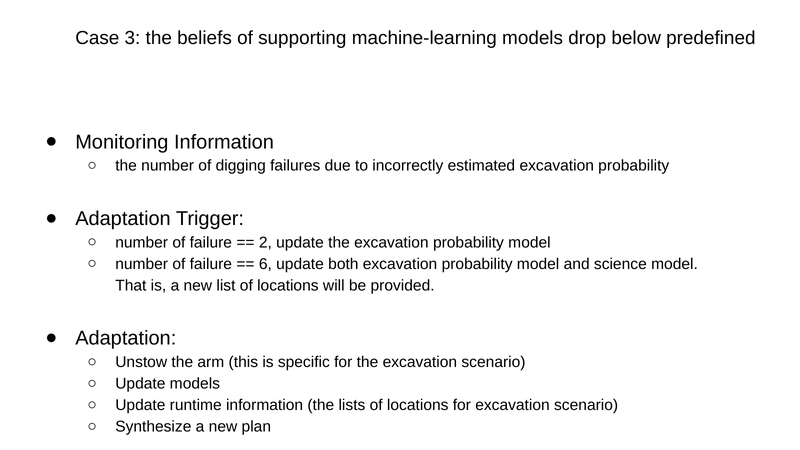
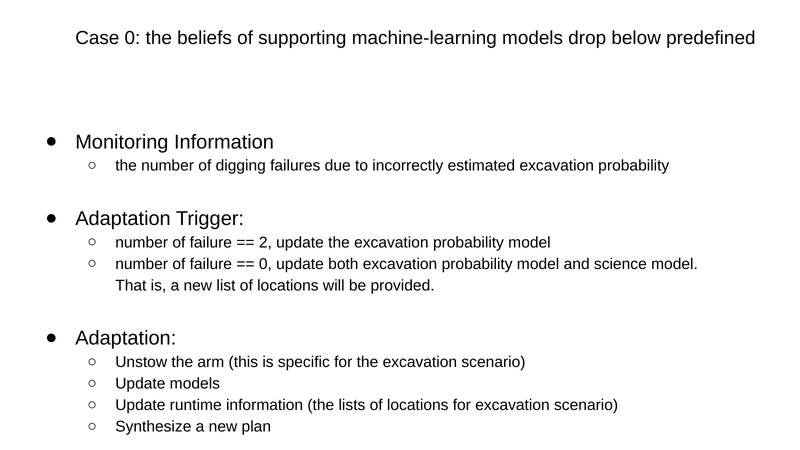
Case 3: 3 -> 0
6 at (265, 264): 6 -> 0
